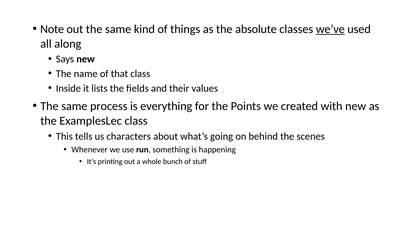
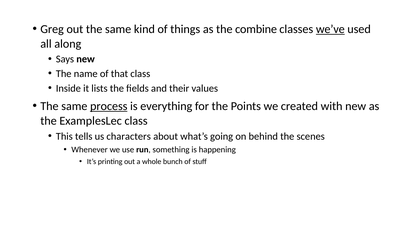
Note: Note -> Greg
absolute: absolute -> combine
process underline: none -> present
